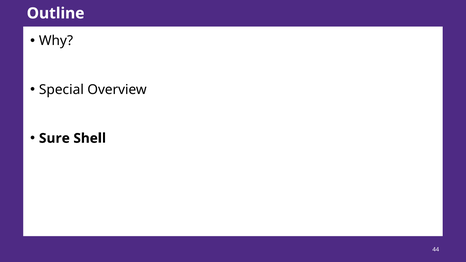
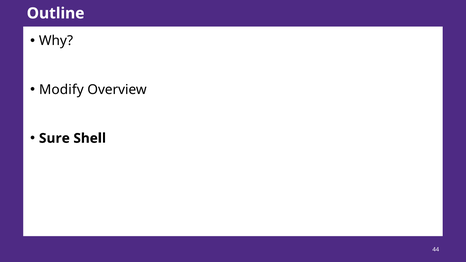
Special: Special -> Modify
